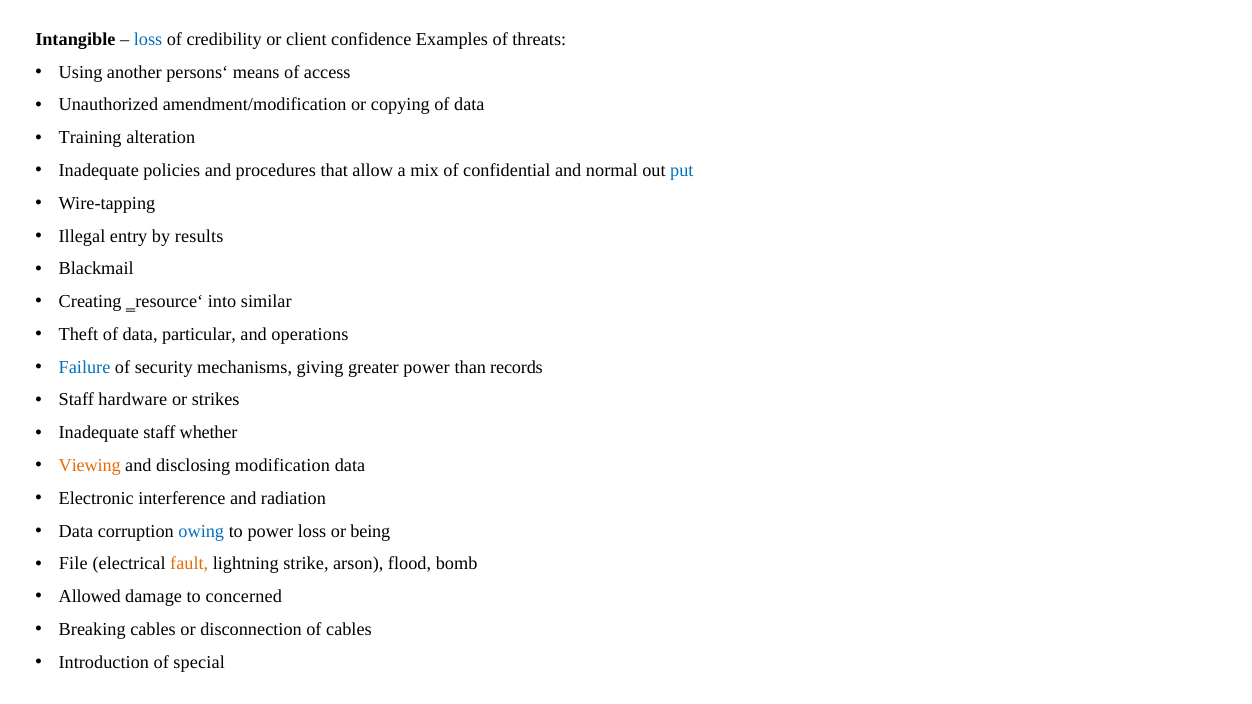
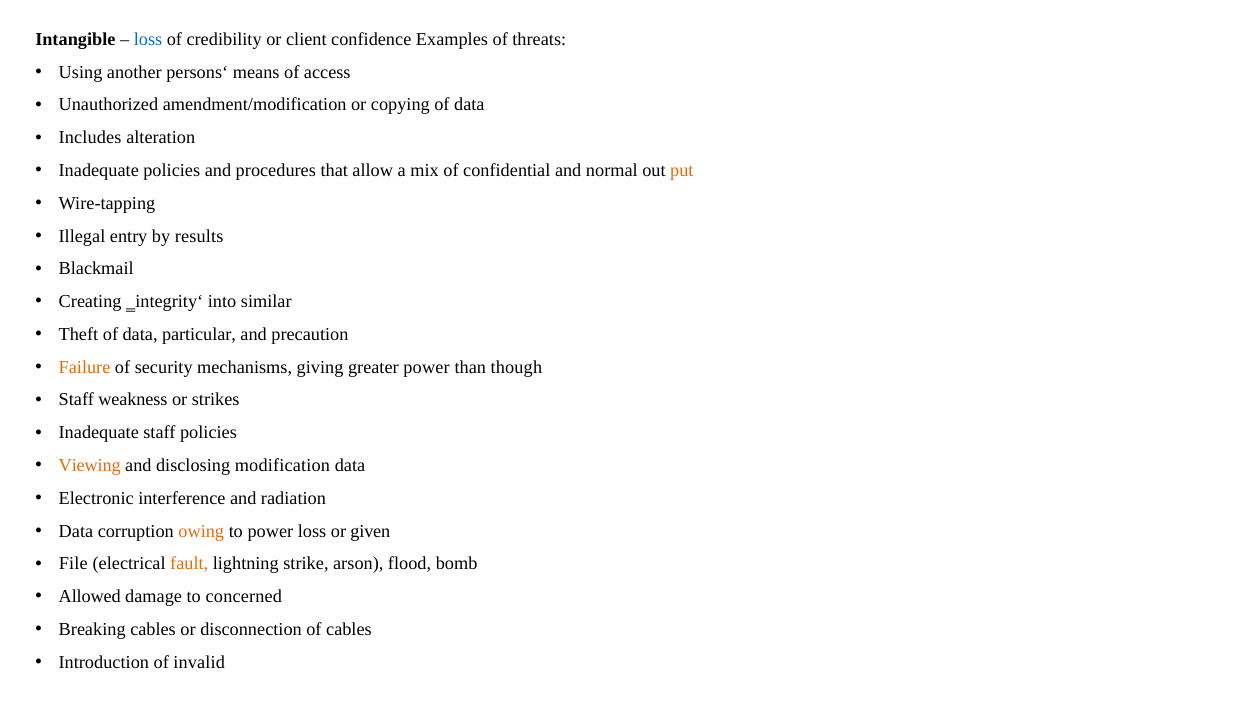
Training: Training -> Includes
put colour: blue -> orange
‗resource‘: ‗resource‘ -> ‗integrity‘
operations: operations -> precaution
Failure colour: blue -> orange
records: records -> though
hardware: hardware -> weakness
staff whether: whether -> policies
owing colour: blue -> orange
being: being -> given
special: special -> invalid
